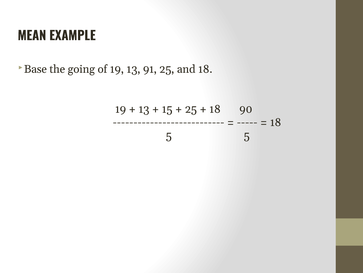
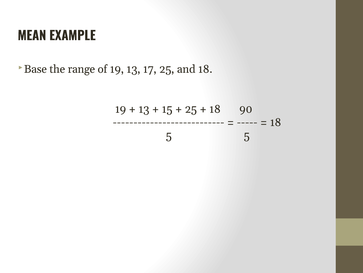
going: going -> range
91: 91 -> 17
